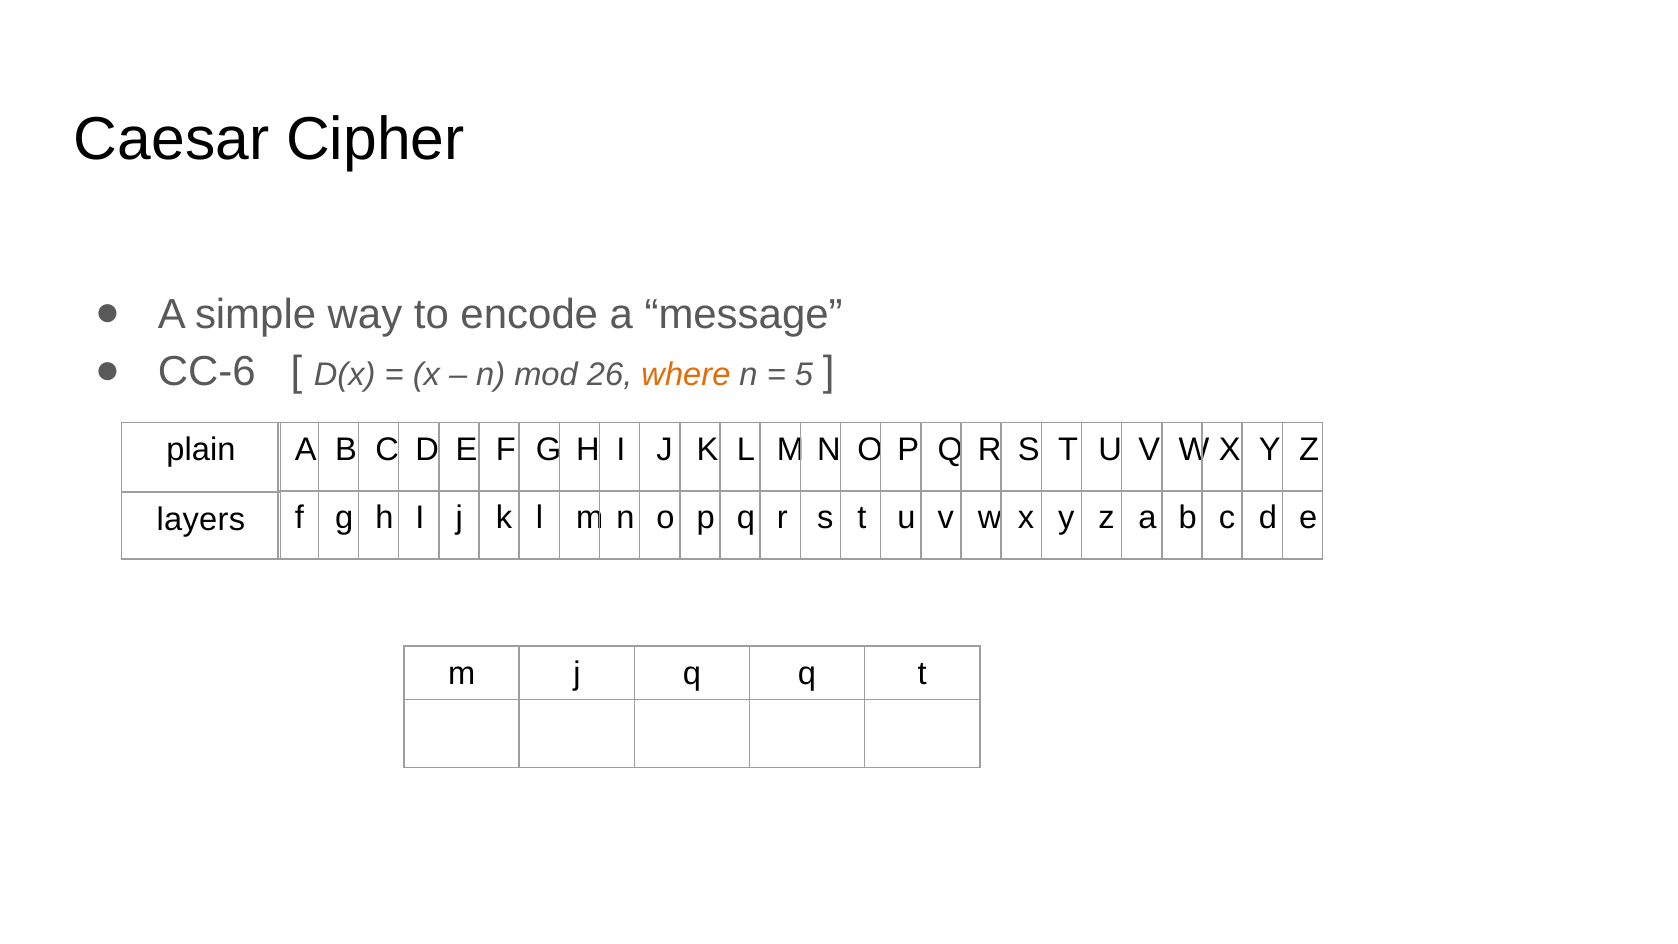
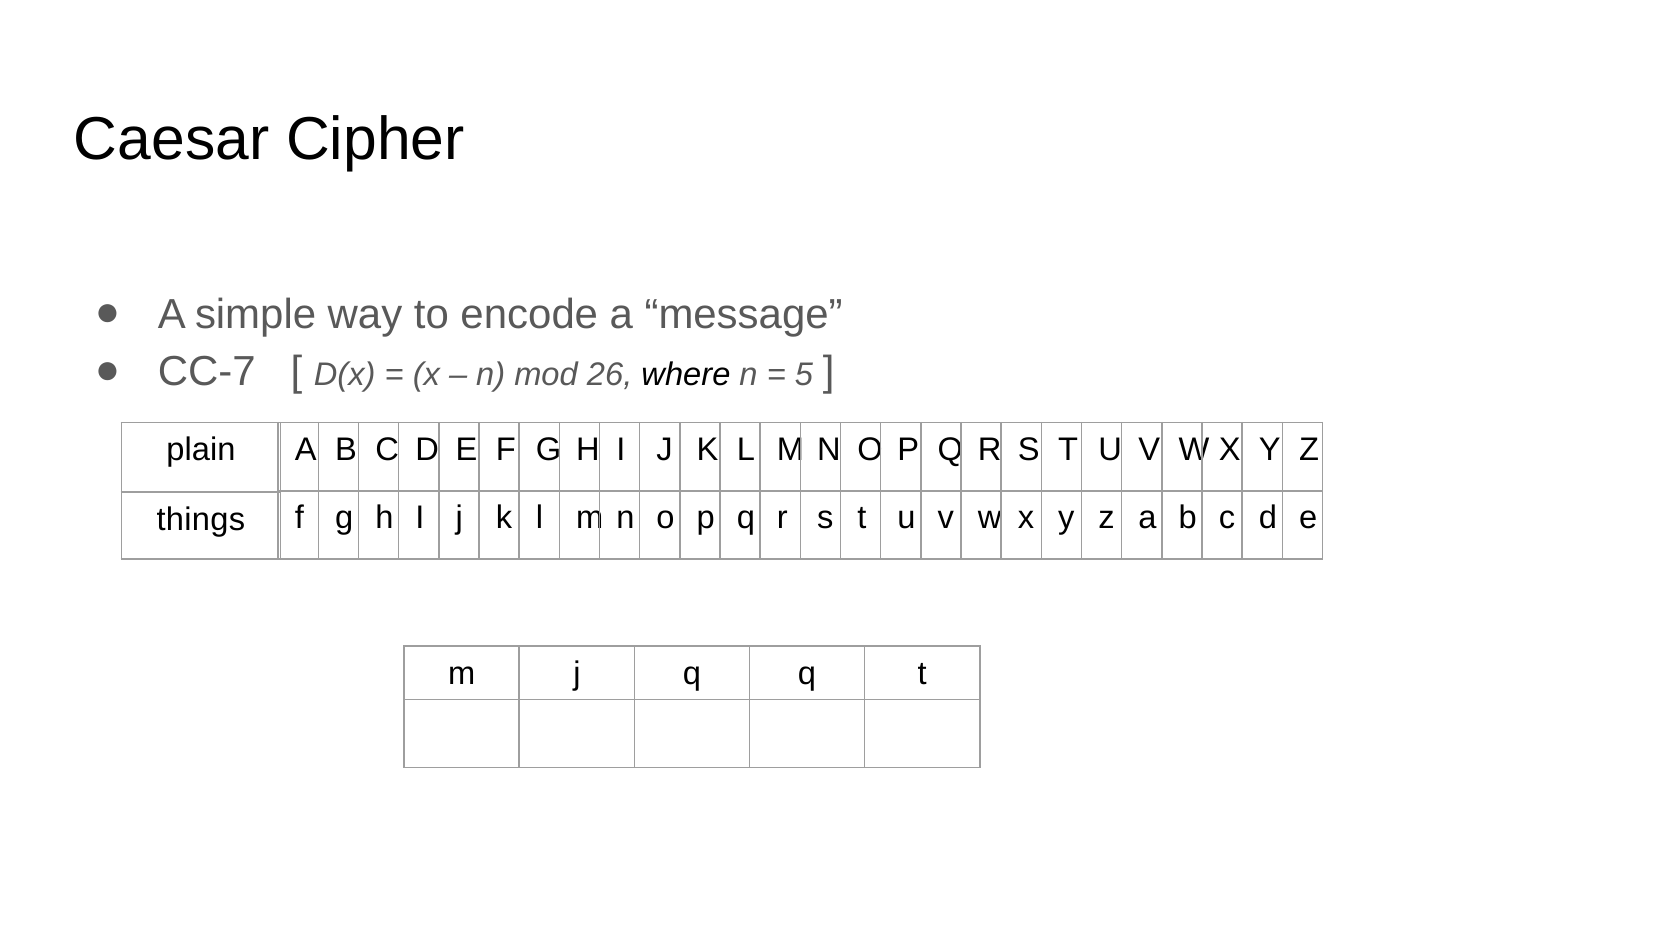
CC-6: CC-6 -> CC-7
where colour: orange -> black
layers: layers -> things
